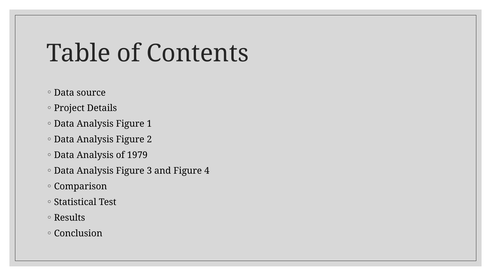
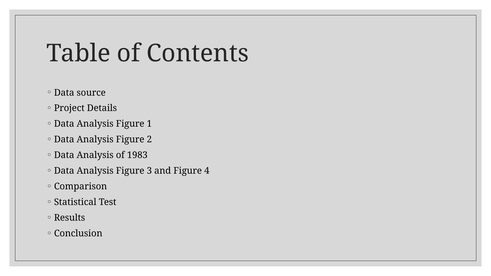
1979: 1979 -> 1983
